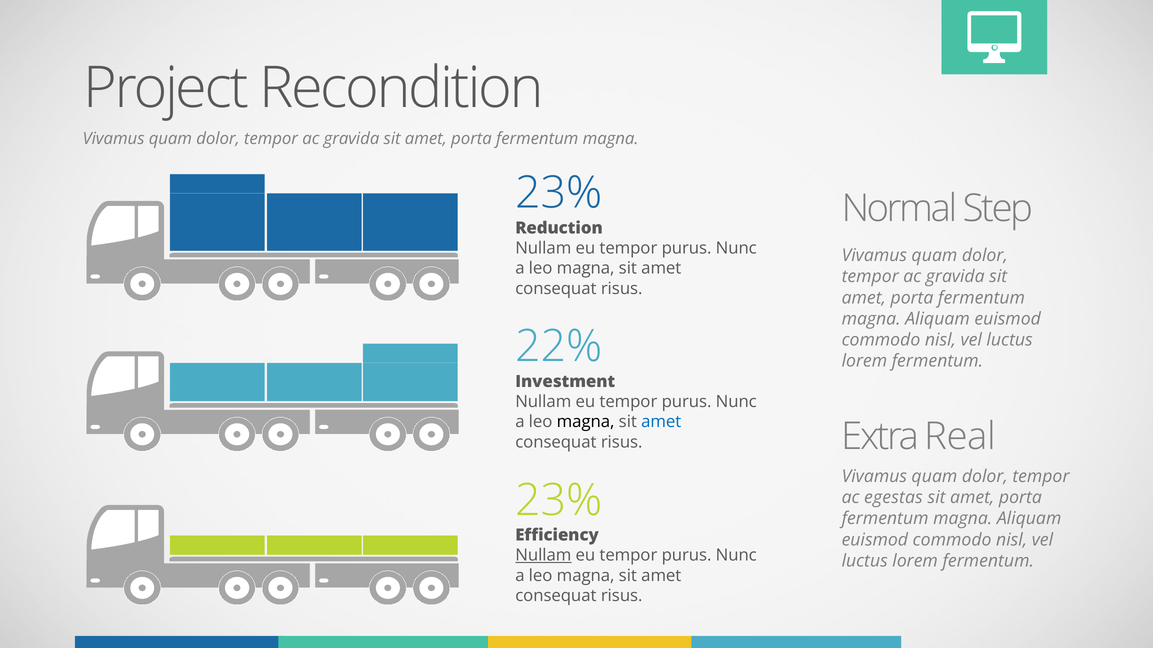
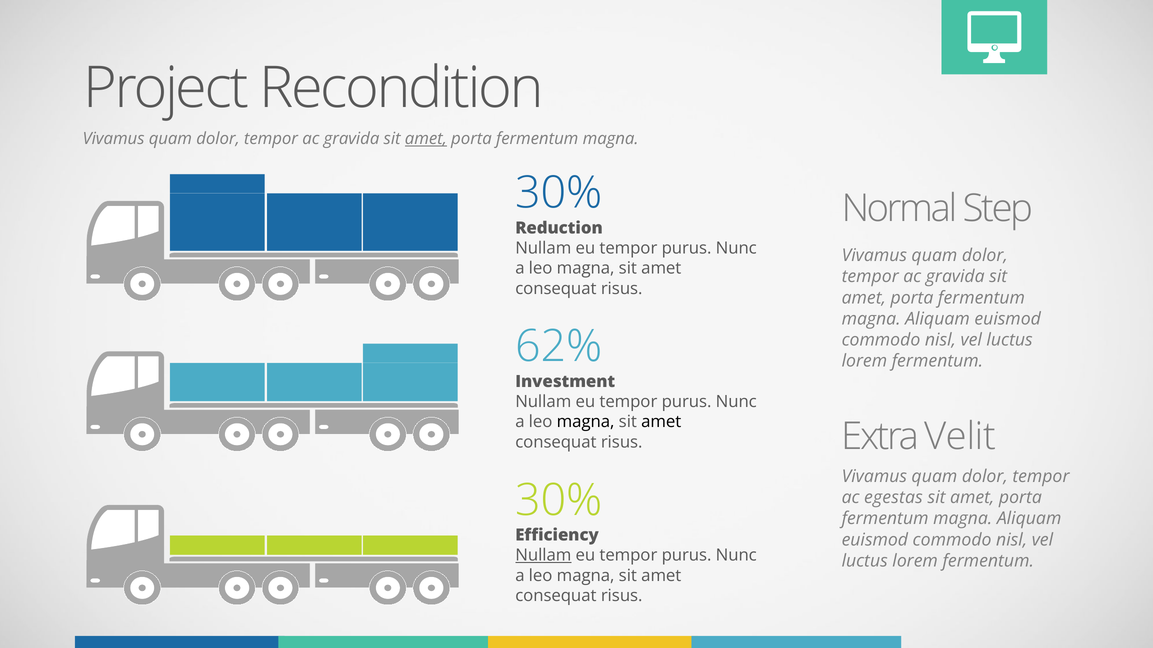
amet at (426, 139) underline: none -> present
23% at (559, 193): 23% -> 30%
22%: 22% -> 62%
amet at (661, 422) colour: blue -> black
Real: Real -> Velit
23% at (559, 501): 23% -> 30%
